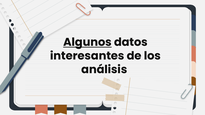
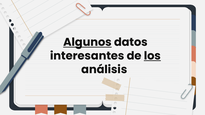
los underline: none -> present
